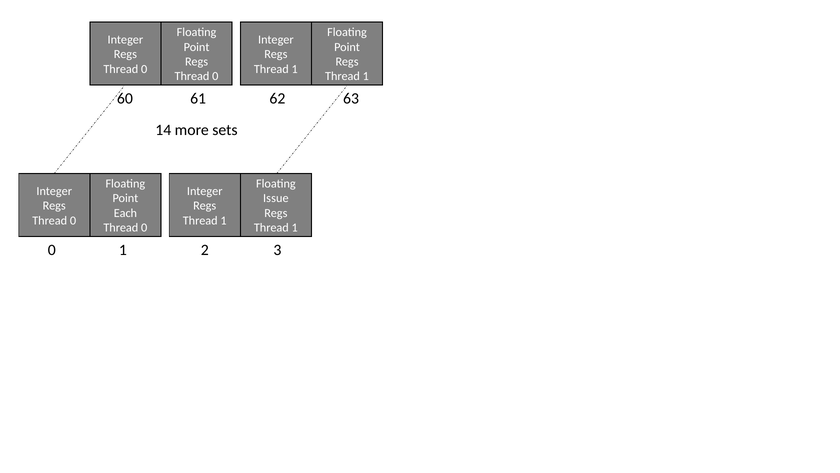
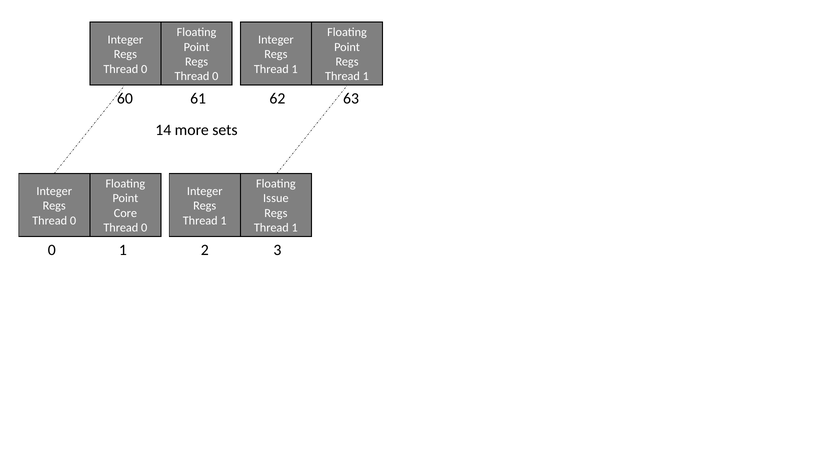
Each: Each -> Core
